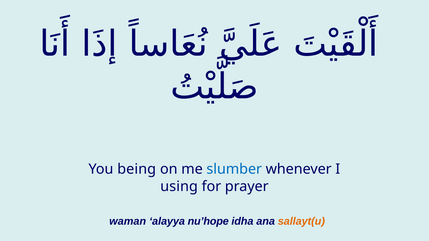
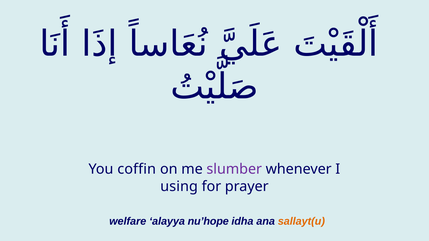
being: being -> coffin
slumber colour: blue -> purple
waman: waman -> welfare
